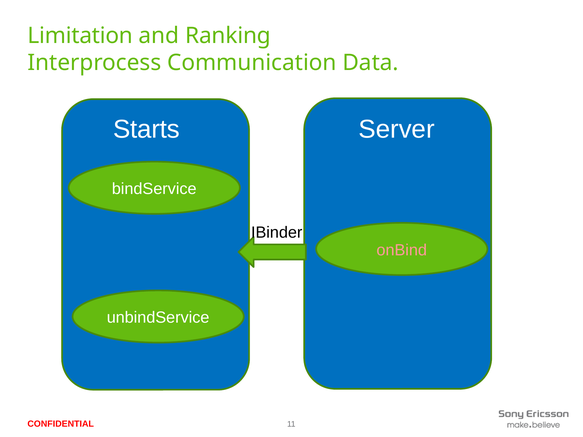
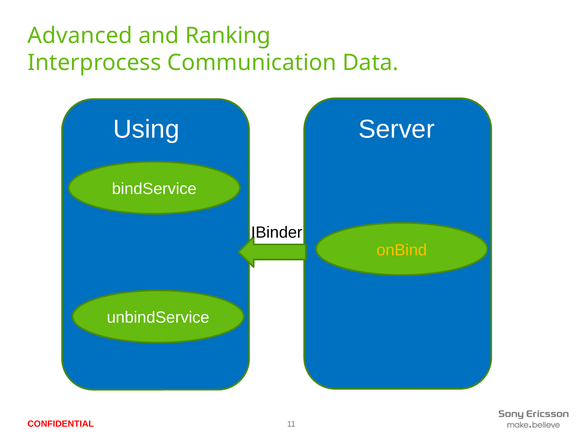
Limitation: Limitation -> Advanced
Starts: Starts -> Using
onBind colour: pink -> yellow
